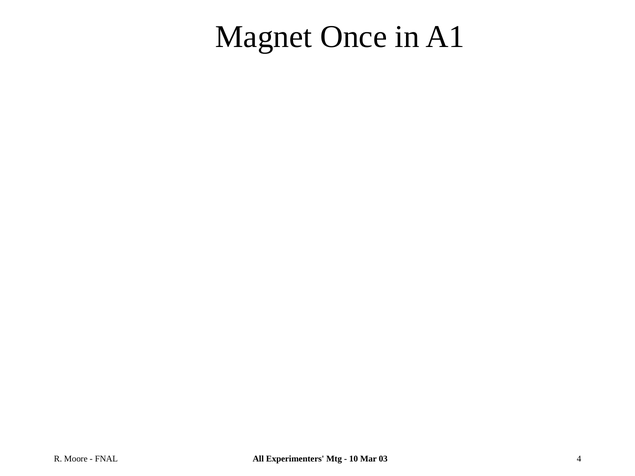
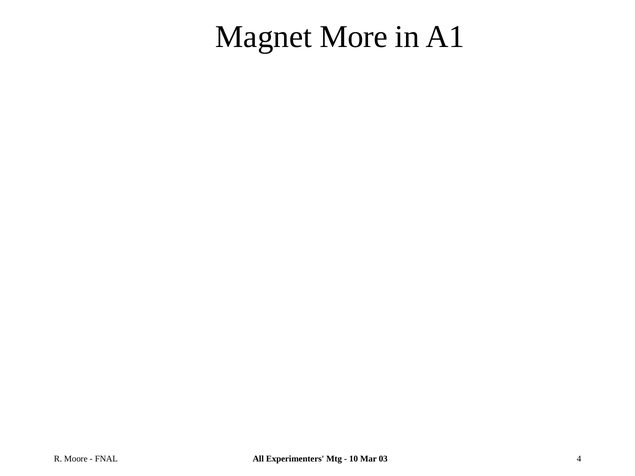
Once: Once -> More
